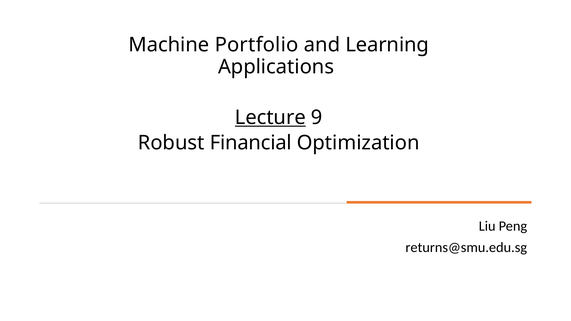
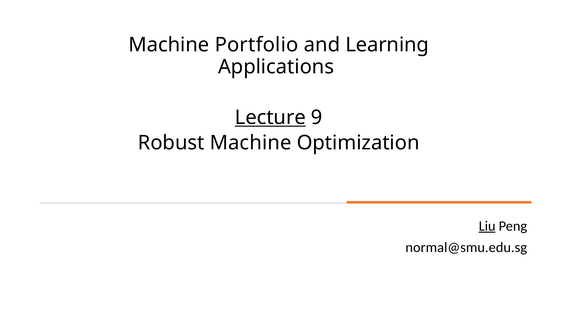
Robust Financial: Financial -> Machine
Liu underline: none -> present
returns@smu.edu.sg: returns@smu.edu.sg -> normal@smu.edu.sg
